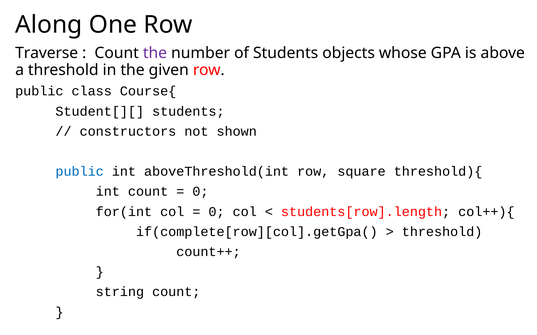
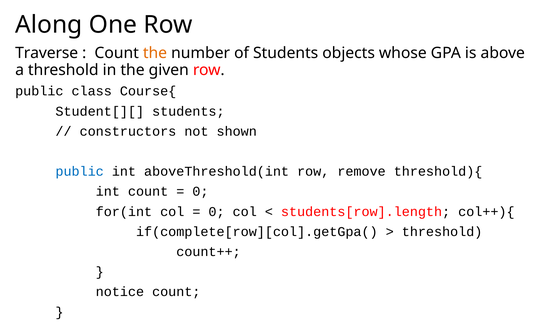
the at (155, 53) colour: purple -> orange
square: square -> remove
string: string -> notice
